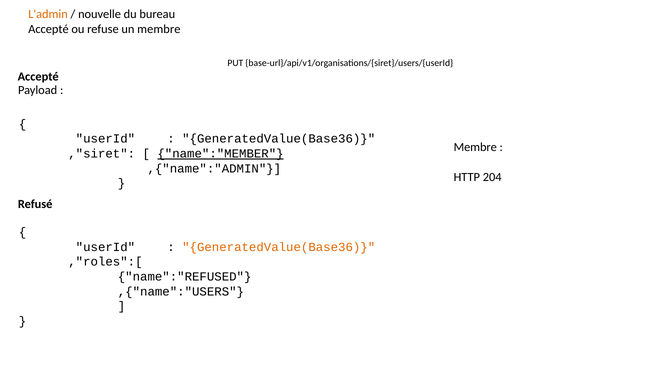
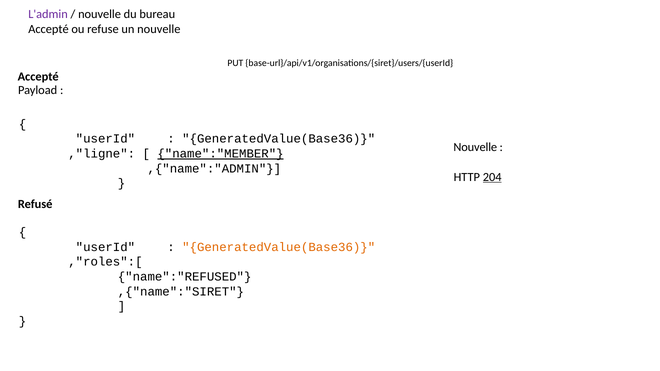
L'admin colour: orange -> purple
un membre: membre -> nouvelle
Membre at (475, 147): Membre -> Nouvelle
,"siret: ,"siret -> ,"ligne
204 underline: none -> present
,{"name":"USERS: ,{"name":"USERS -> ,{"name":"SIRET
